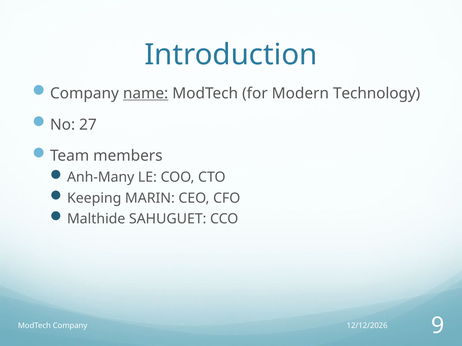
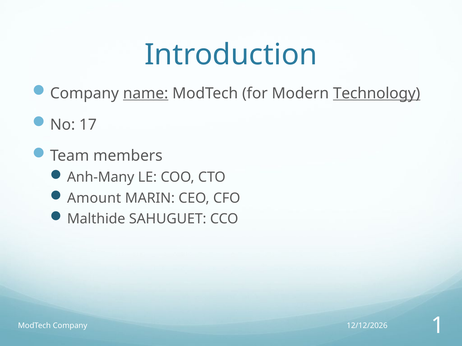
Technology underline: none -> present
27: 27 -> 17
Keeping: Keeping -> Amount
9: 9 -> 1
